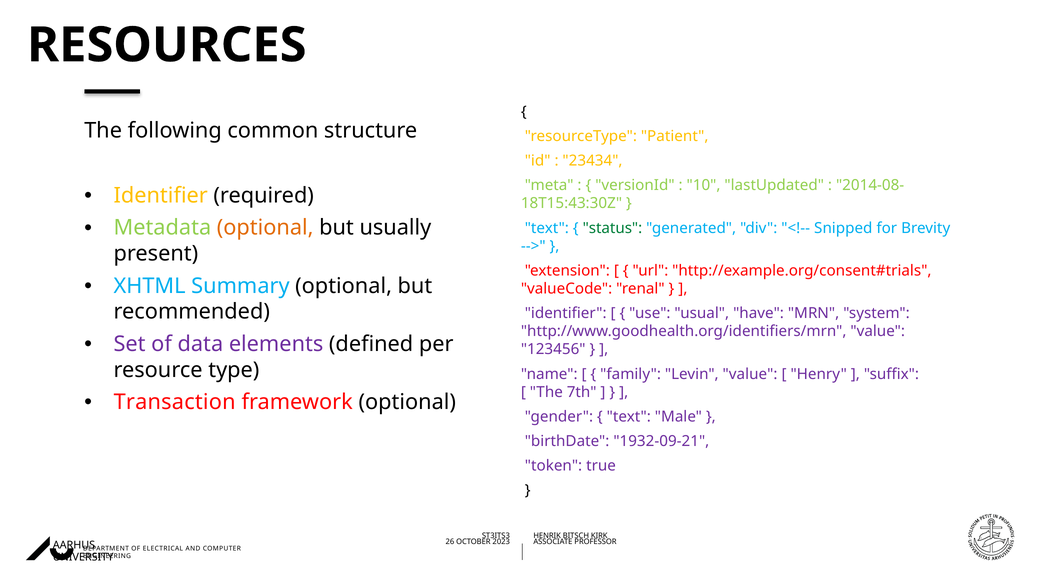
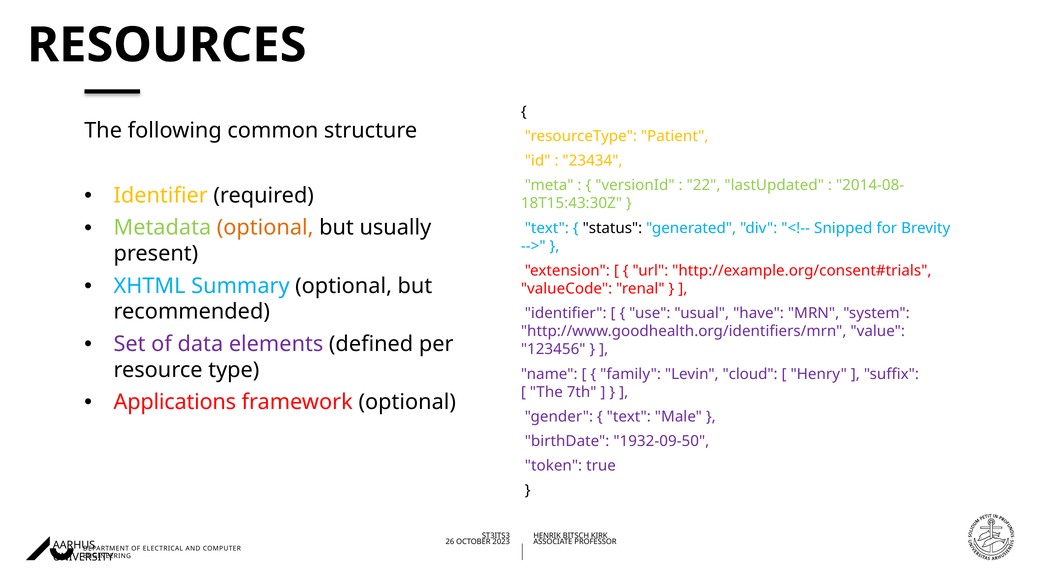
10: 10 -> 22
status colour: green -> black
Levin value: value -> cloud
Transaction: Transaction -> Applications
1932-09-21: 1932-09-21 -> 1932-09-50
